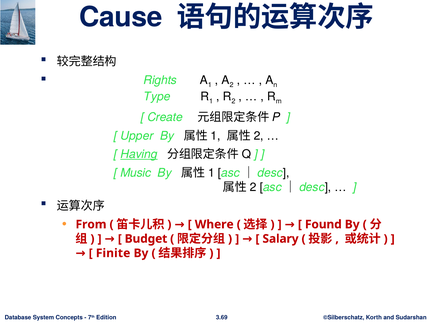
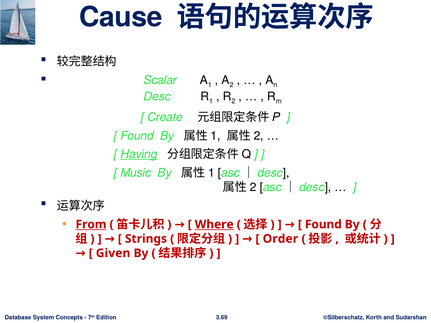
Rights: Rights -> Scalar
Type: Type -> Desc
Upper at (137, 136): Upper -> Found
From underline: none -> present
Where underline: none -> present
Salary: Salary -> Order
Budget: Budget -> Strings
Finite: Finite -> Given
